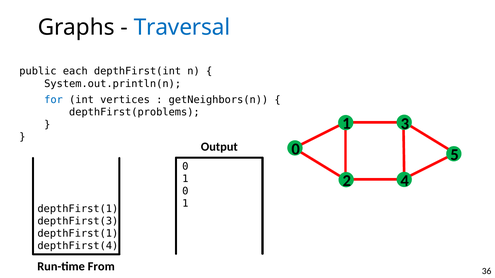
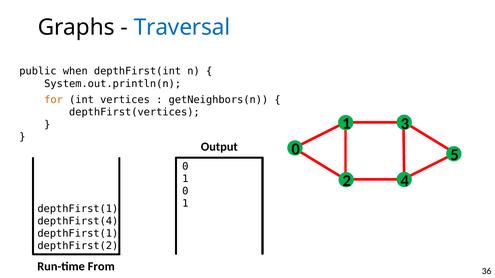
each: each -> when
for colour: blue -> orange
depthFirst(problems: depthFirst(problems -> depthFirst(vertices
depthFirst(3: depthFirst(3 -> depthFirst(4
depthFirst(4: depthFirst(4 -> depthFirst(2
